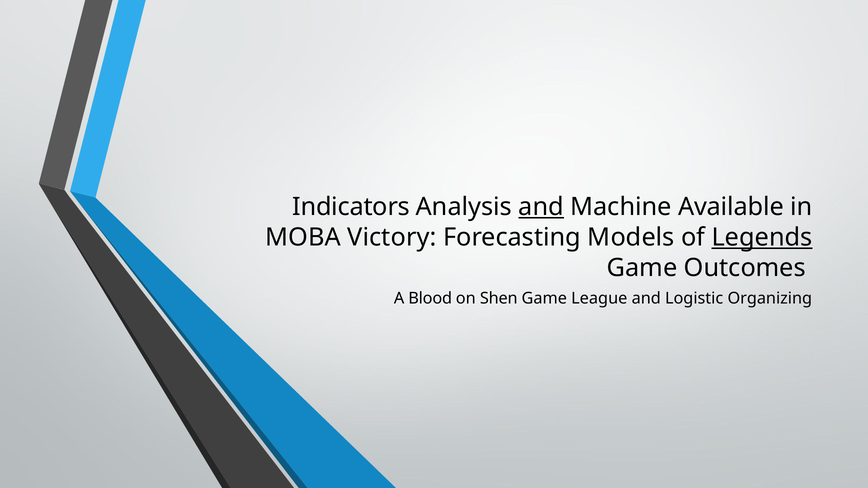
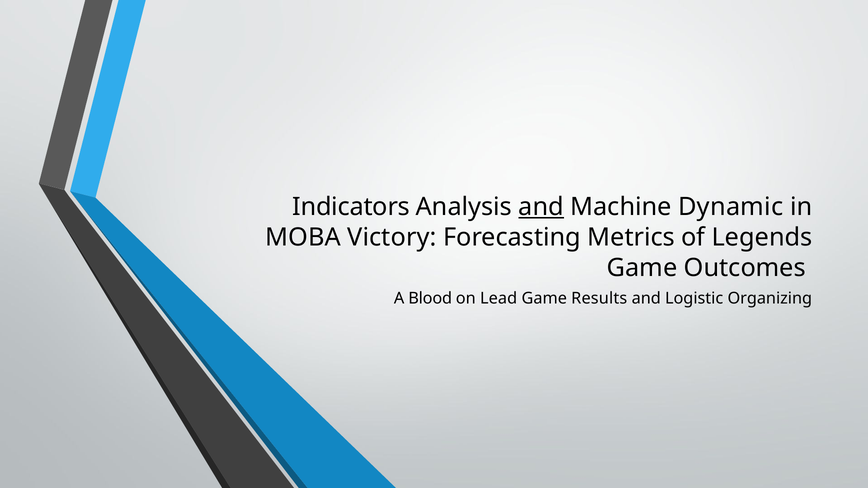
Available: Available -> Dynamic
Models: Models -> Metrics
Legends underline: present -> none
Shen: Shen -> Lead
League: League -> Results
